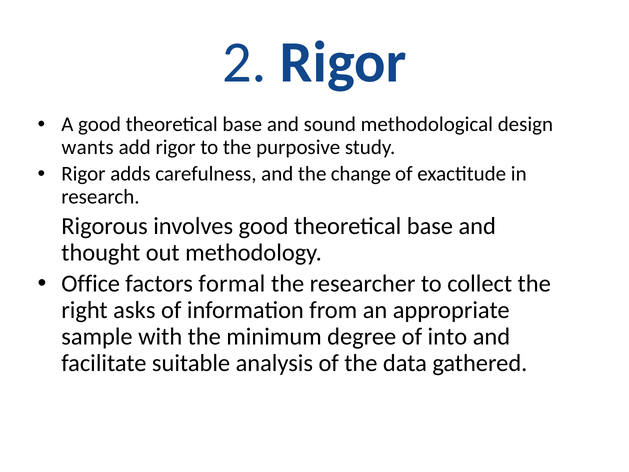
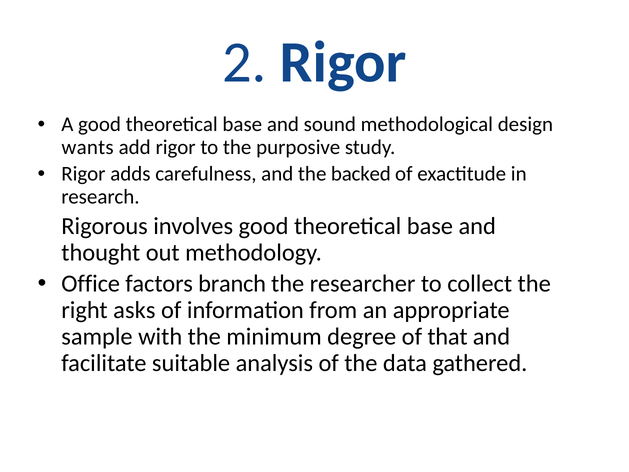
change: change -> backed
formal: formal -> branch
into: into -> that
